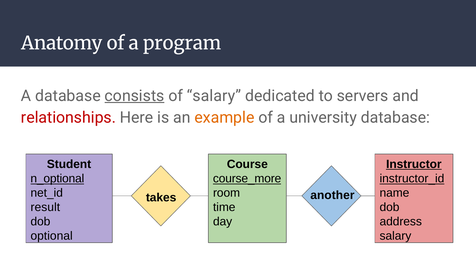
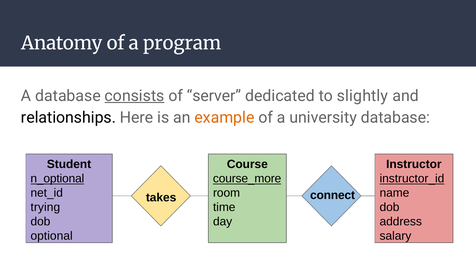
of salary: salary -> server
servers: servers -> slightly
relationships colour: red -> black
Instructor underline: present -> none
another: another -> connect
result: result -> trying
